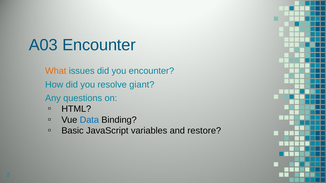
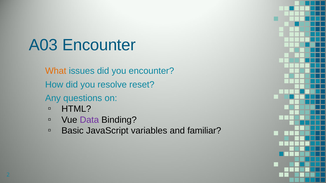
giant: giant -> reset
Data colour: blue -> purple
restore: restore -> familiar
